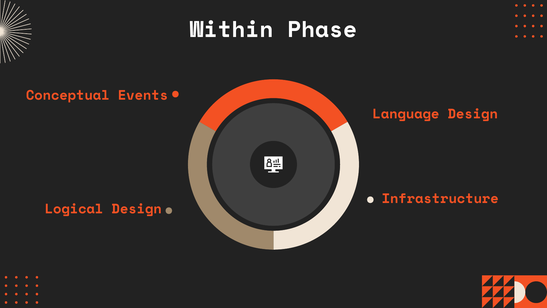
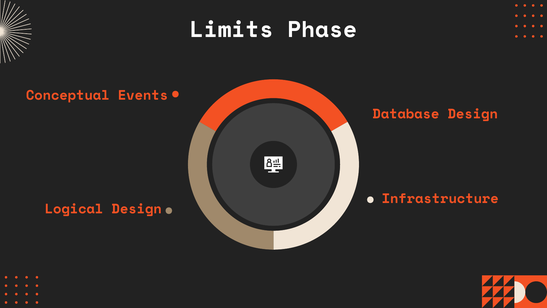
Within: Within -> Limits
Language: Language -> Database
